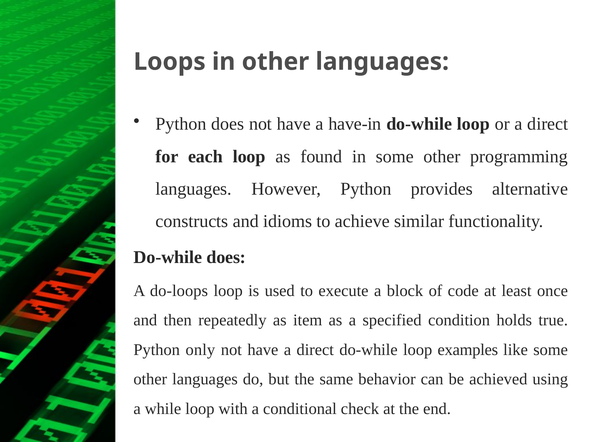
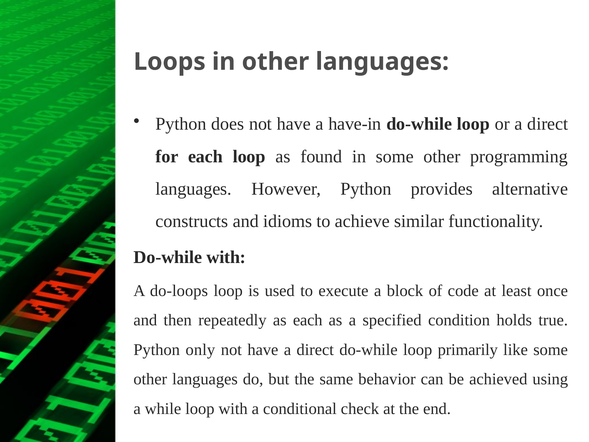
Do-while does: does -> with
as item: item -> each
examples: examples -> primarily
